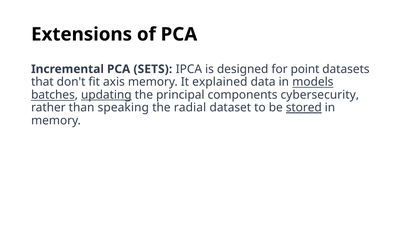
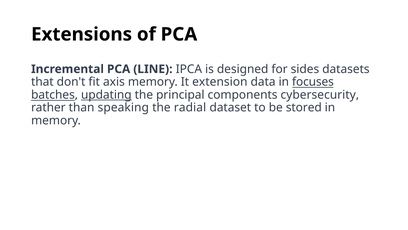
SETS: SETS -> LINE
point: point -> sides
explained: explained -> extension
models: models -> focuses
stored underline: present -> none
